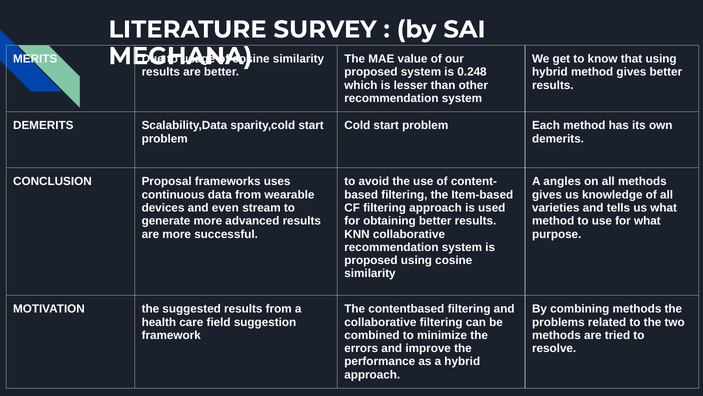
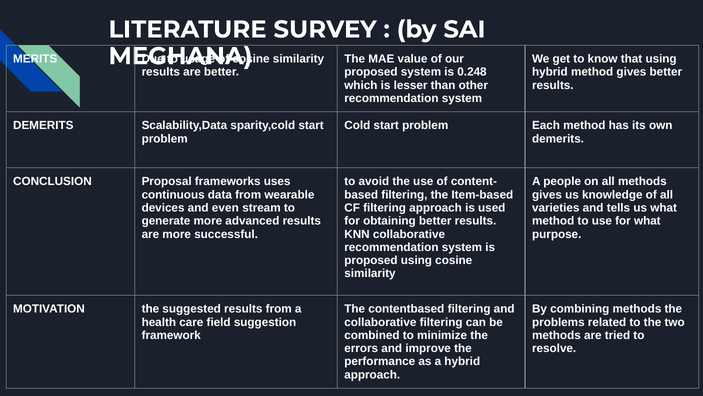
angles: angles -> people
